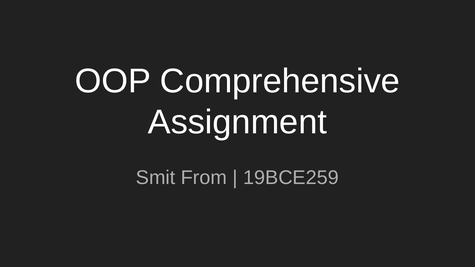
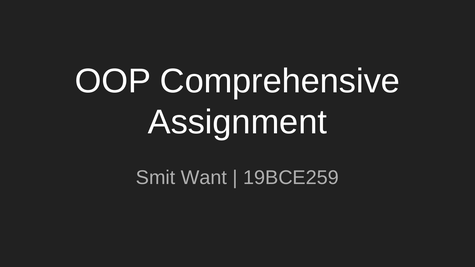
From: From -> Want
